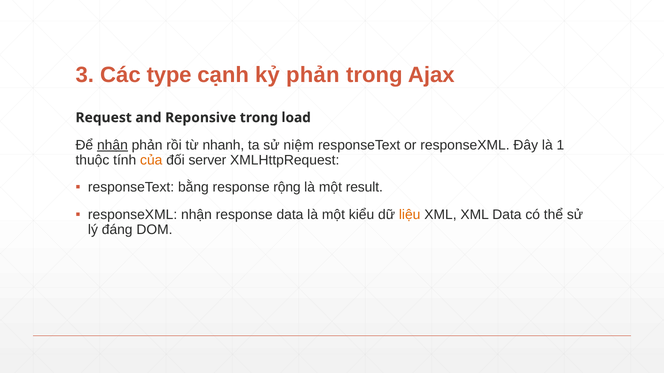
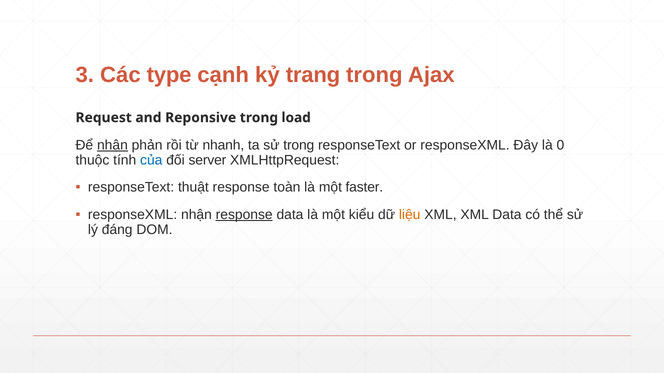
kỷ phản: phản -> trang
sử niệm: niệm -> trong
1: 1 -> 0
của colour: orange -> blue
bằng: bằng -> thuật
rộng: rộng -> toàn
result: result -> faster
response at (244, 215) underline: none -> present
